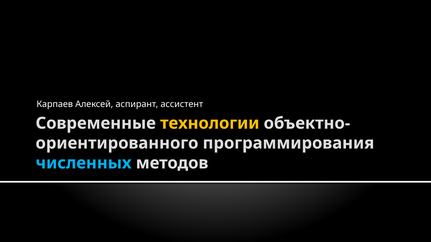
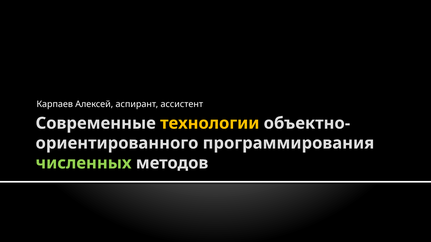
численных colour: light blue -> light green
